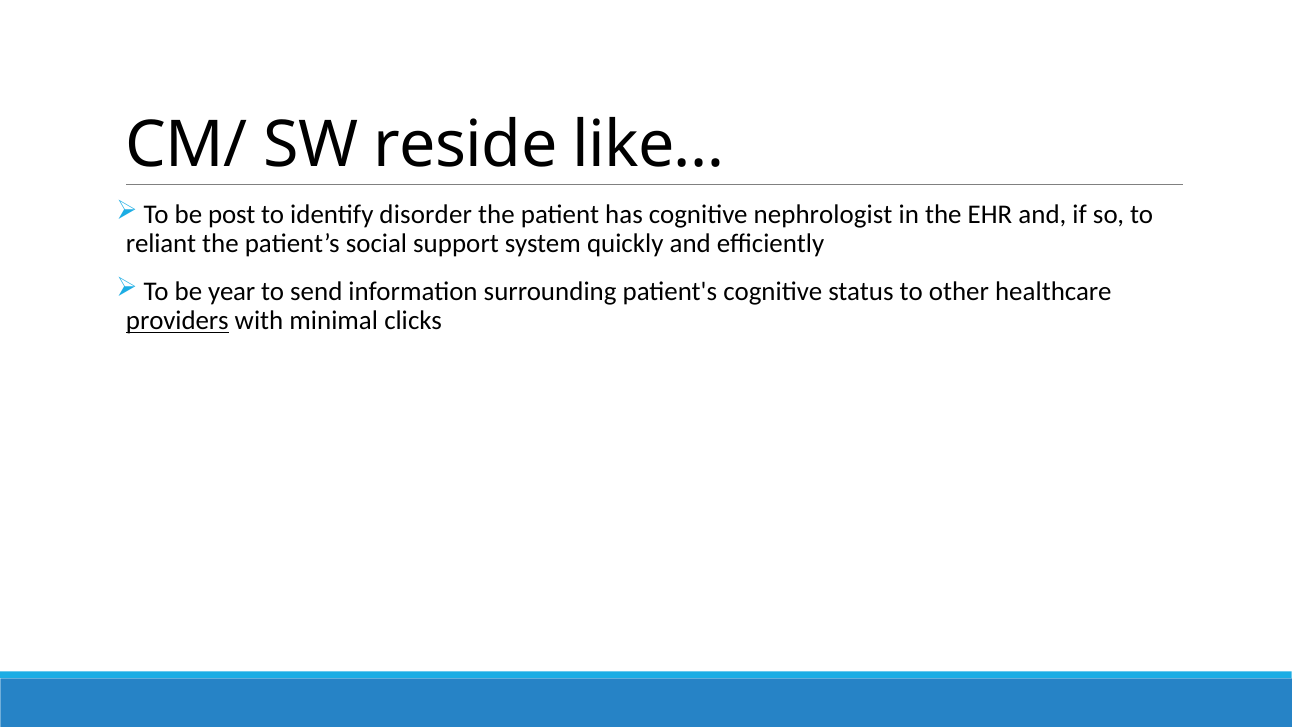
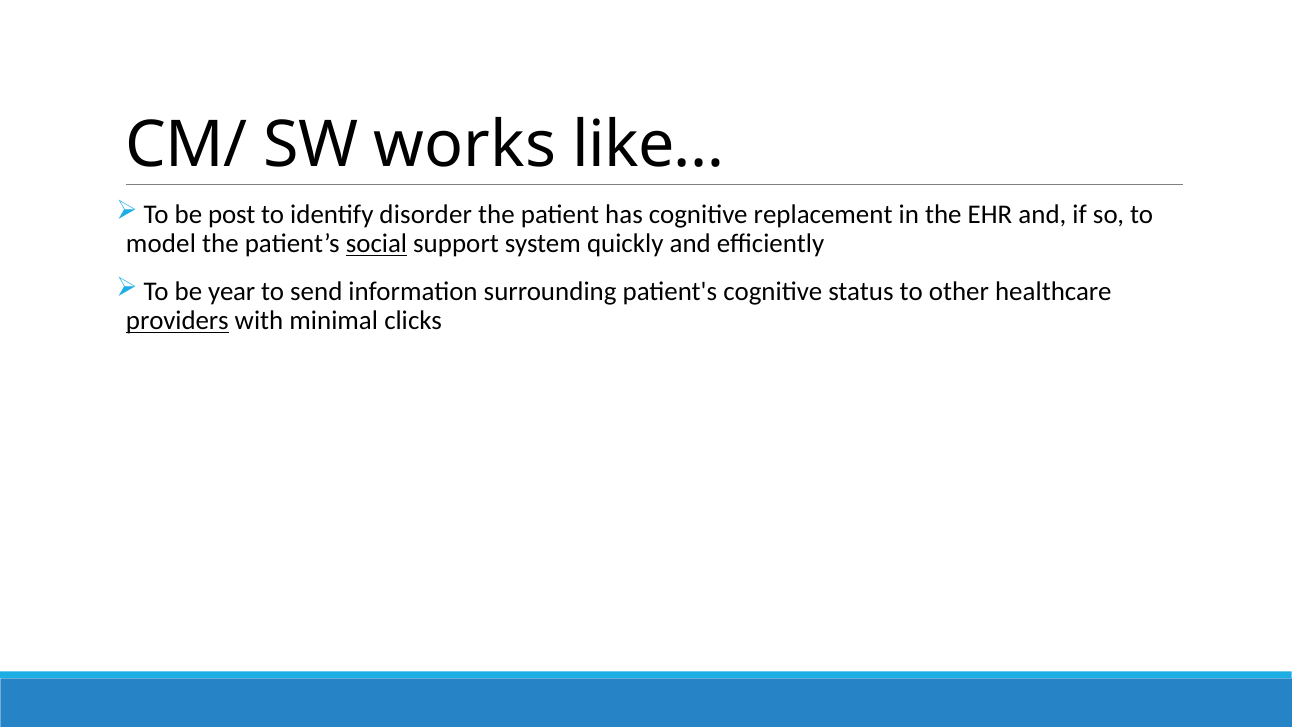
reside: reside -> works
nephrologist: nephrologist -> replacement
reliant: reliant -> model
social underline: none -> present
